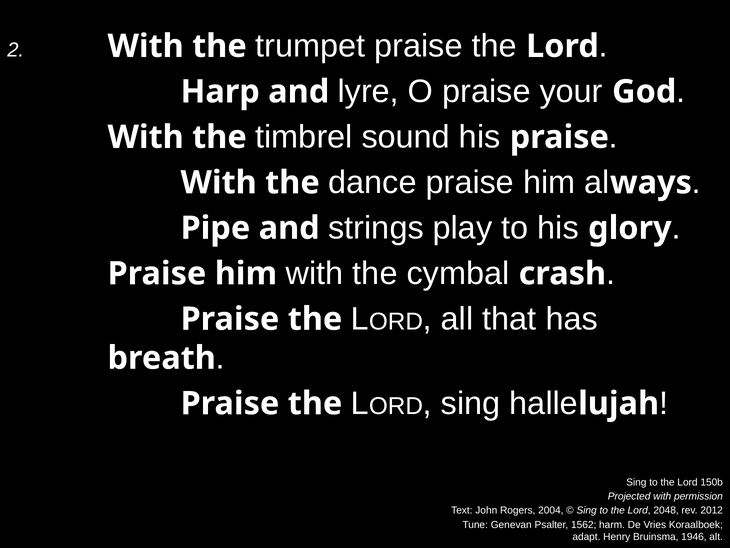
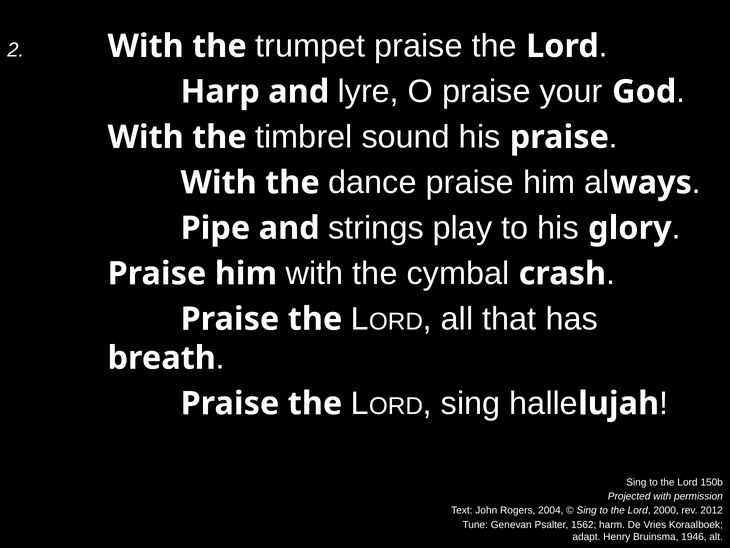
2048: 2048 -> 2000
